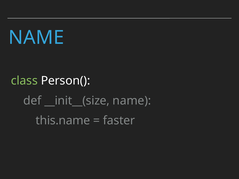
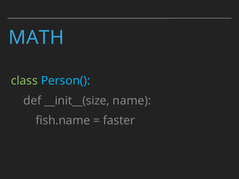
NAME at (36, 38): NAME -> MATH
Person( colour: white -> light blue
this.name: this.name -> fish.name
